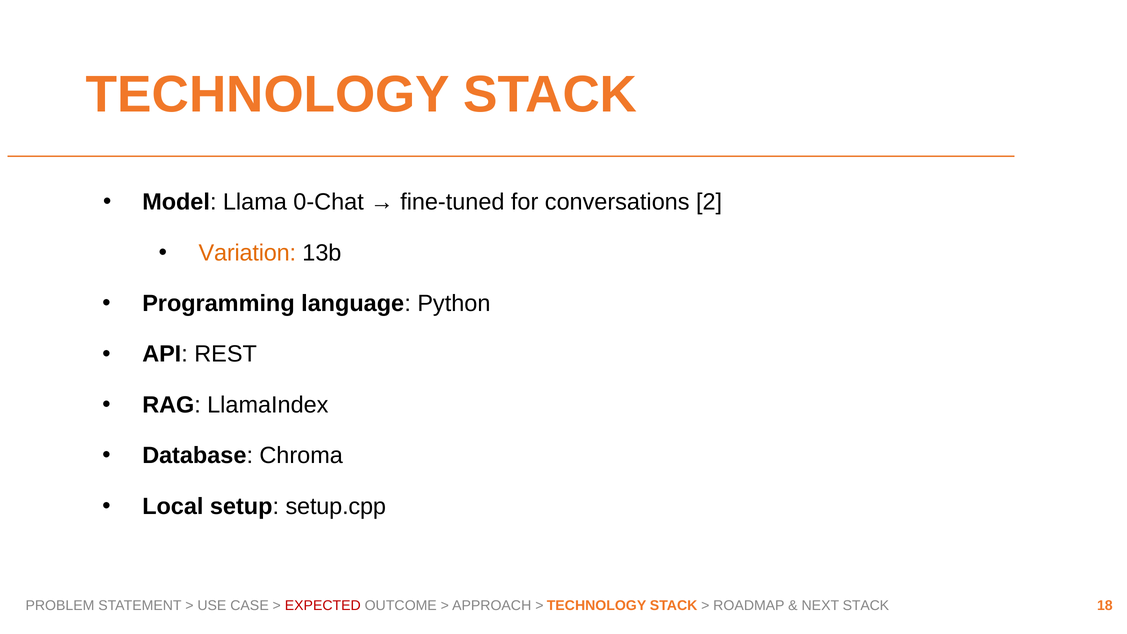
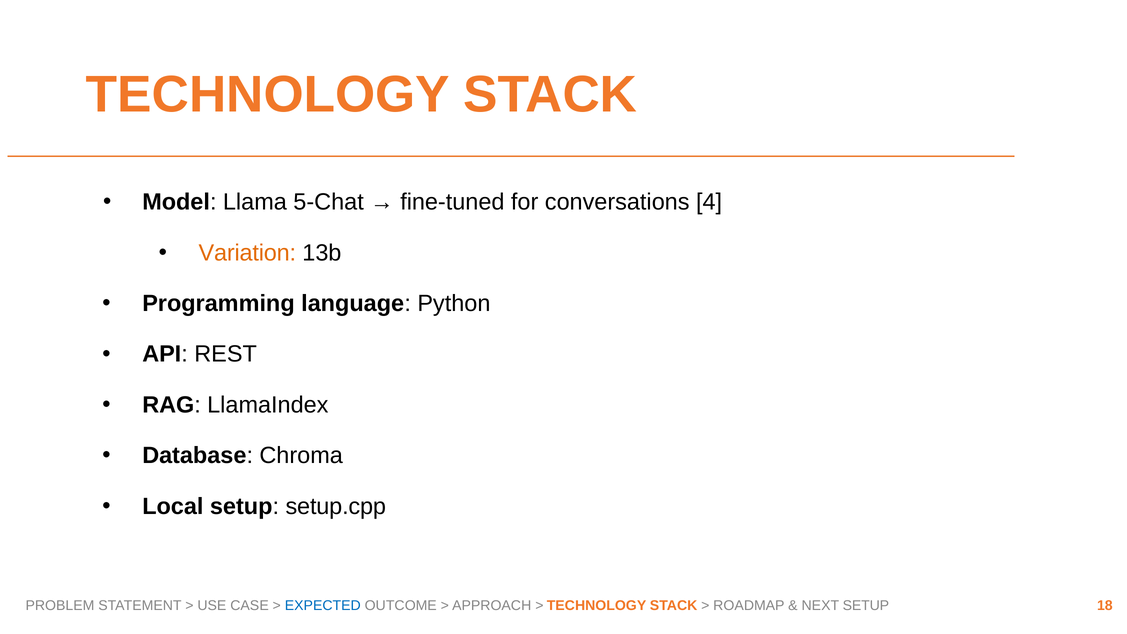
0-Chat: 0-Chat -> 5-Chat
2: 2 -> 4
EXPECTED colour: red -> blue
NEXT STACK: STACK -> SETUP
